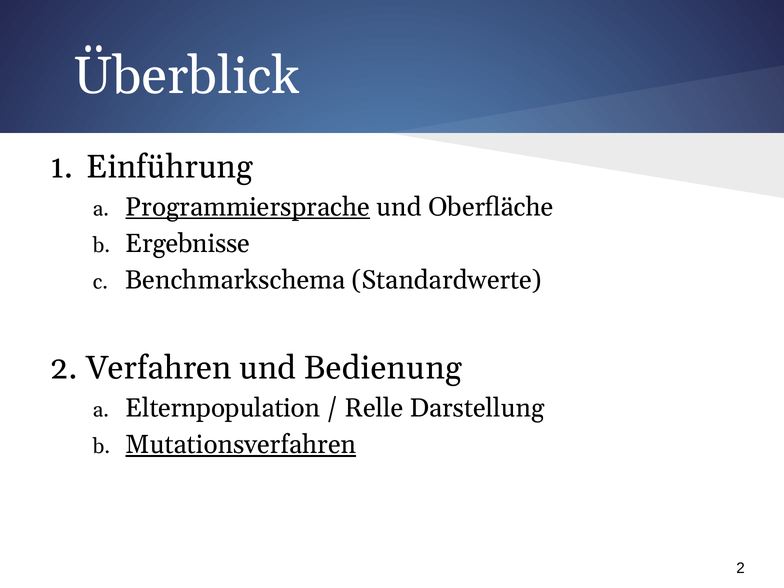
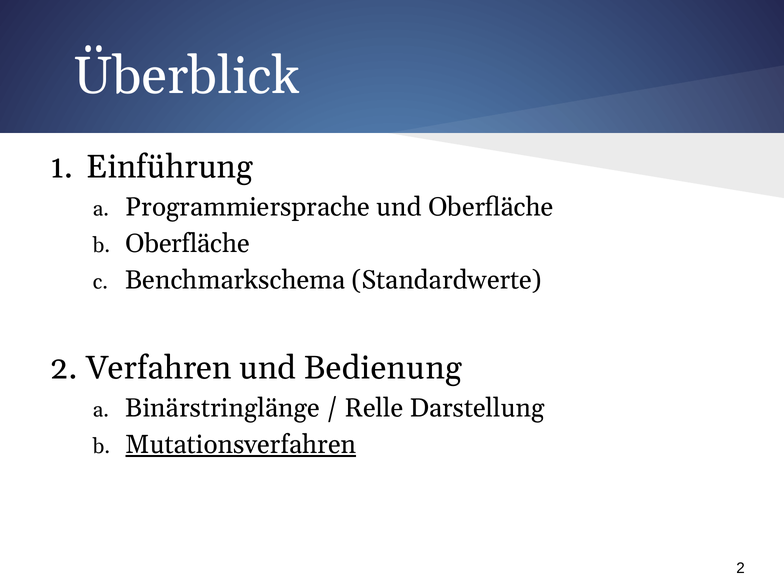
Programmiersprache underline: present -> none
Ergebnisse at (188, 244): Ergebnisse -> Oberfläche
Elternpopulation: Elternpopulation -> Binärstringlänge
